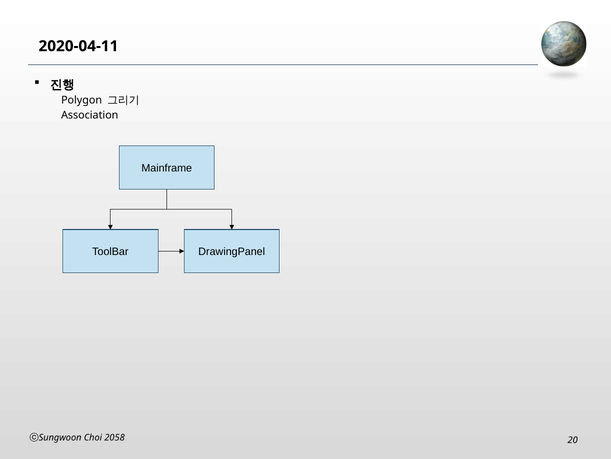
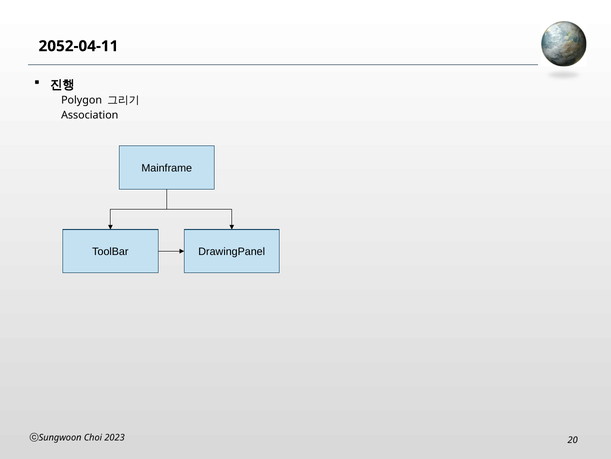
2020-04-11: 2020-04-11 -> 2052-04-11
2058: 2058 -> 2023
